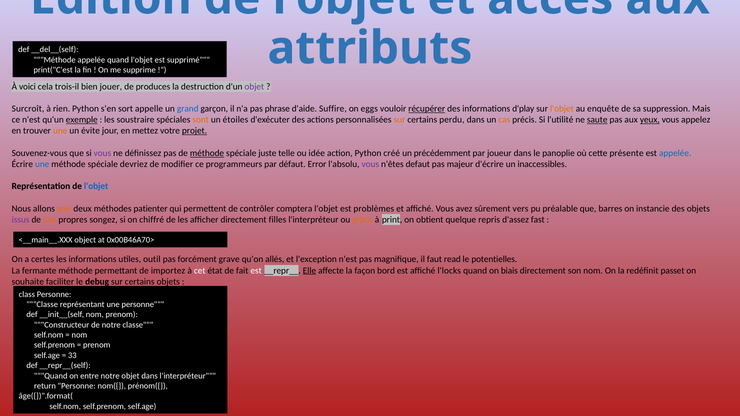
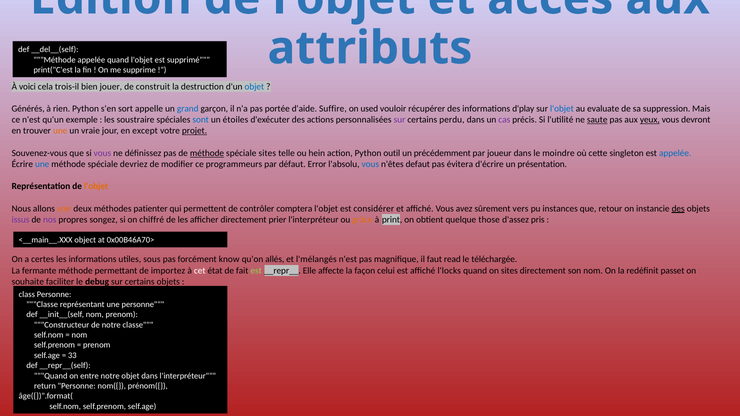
produces: produces -> construit
objet at (254, 87) colour: purple -> blue
Surcroît: Surcroît -> Générés
phrase: phrase -> portée
eggs: eggs -> used
récupérer underline: present -> none
l'objet at (562, 109) colour: orange -> blue
enquête: enquête -> evaluate
exemple underline: present -> none
sont colour: orange -> blue
sur at (400, 120) colour: orange -> purple
cas colour: orange -> purple
appelez: appelez -> devront
évite: évite -> vraie
mettez: mettez -> except
spéciale juste: juste -> sites
idée: idée -> hein
créé: créé -> outil
panoplie: panoplie -> moindre
présente: présente -> singleton
vous at (370, 164) colour: purple -> blue
majeur: majeur -> évitera
inaccessibles: inaccessibles -> présentation
l'objet at (96, 186) colour: blue -> orange
problèmes: problèmes -> considérer
préalable: préalable -> instances
barres: barres -> retour
des at (678, 209) underline: none -> present
nos colour: orange -> purple
filles: filles -> prier
repris: repris -> those
fast: fast -> pris
outil: outil -> sous
grave: grave -> know
l'exception: l'exception -> l'mélangés
potentielles: potentielles -> téléchargée
est at (256, 271) colour: white -> light green
Elle underline: present -> none
bord: bord -> celui
on biais: biais -> sites
